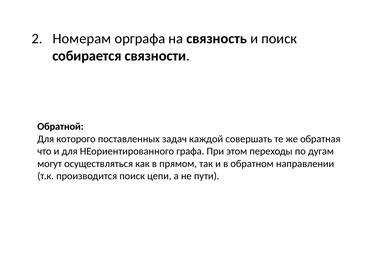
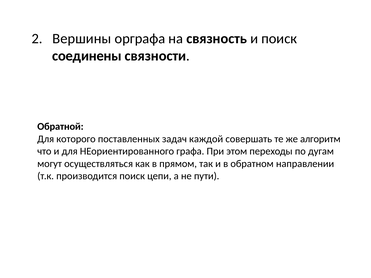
Номерам: Номерам -> Вершины
собирается: собирается -> соединены
обратная: обратная -> алгоритм
